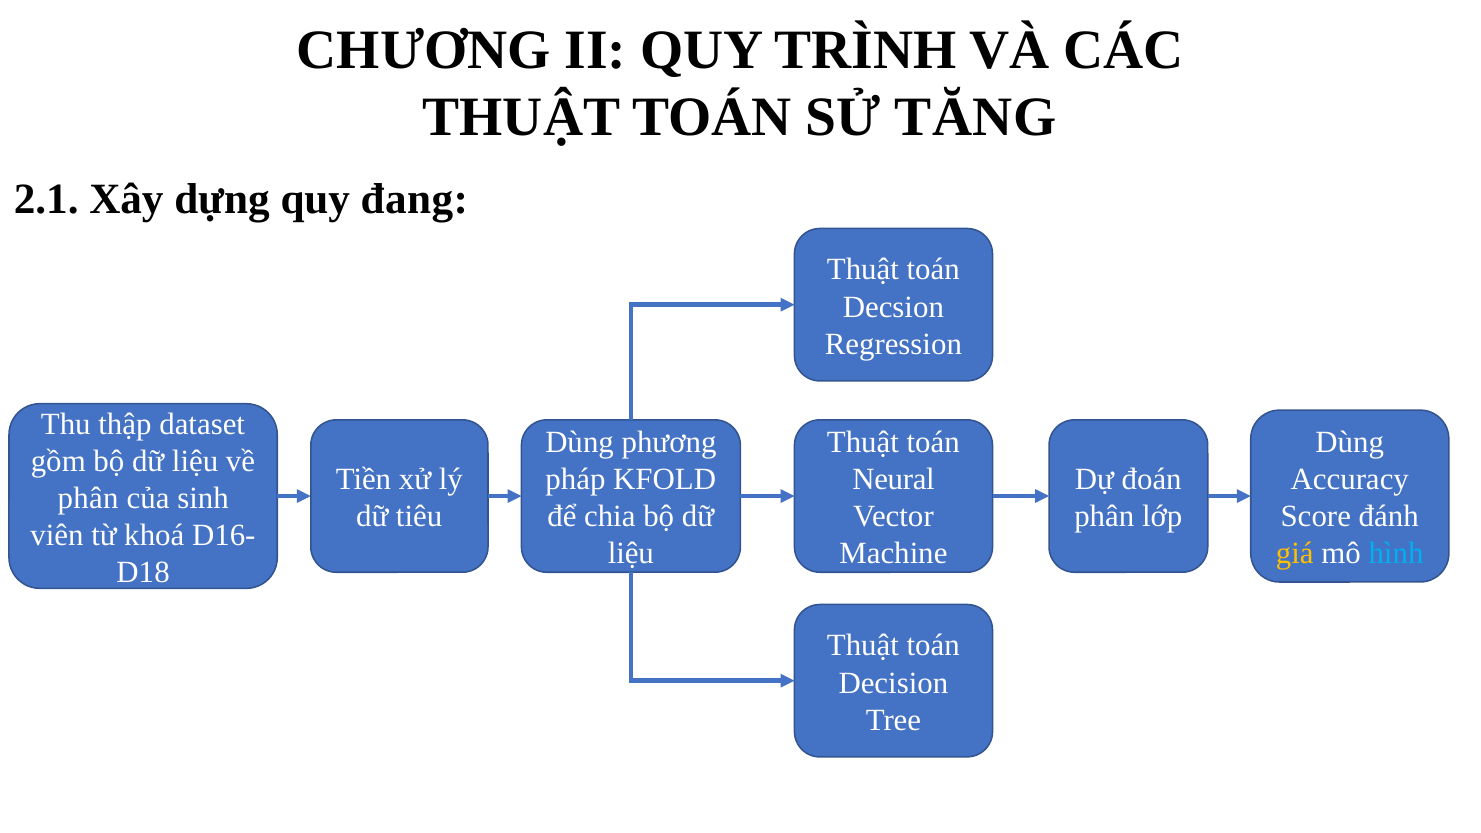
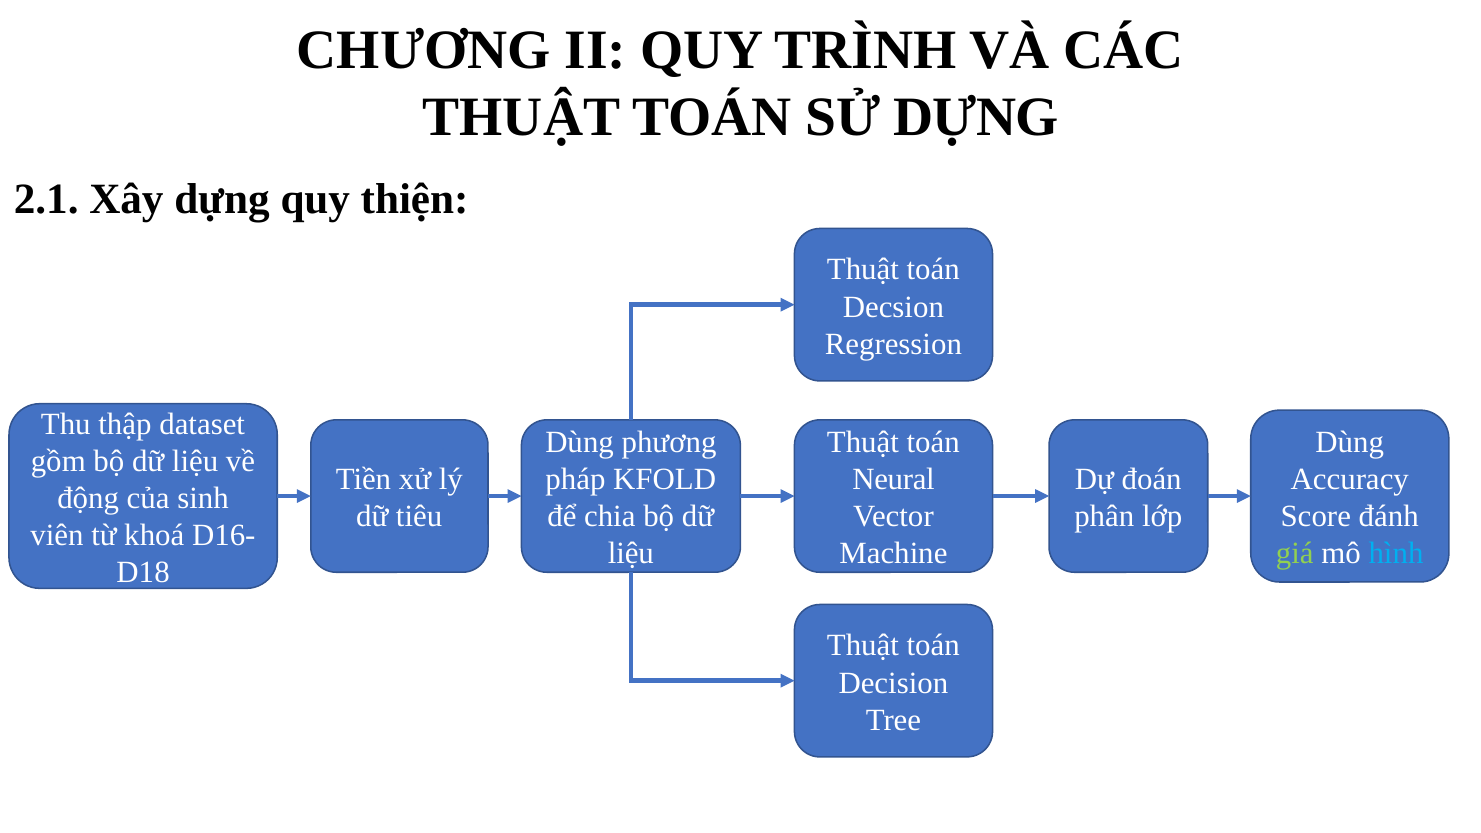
SỬ TĂNG: TĂNG -> DỰNG
đang: đang -> thiện
phân at (88, 498): phân -> động
giá colour: yellow -> light green
